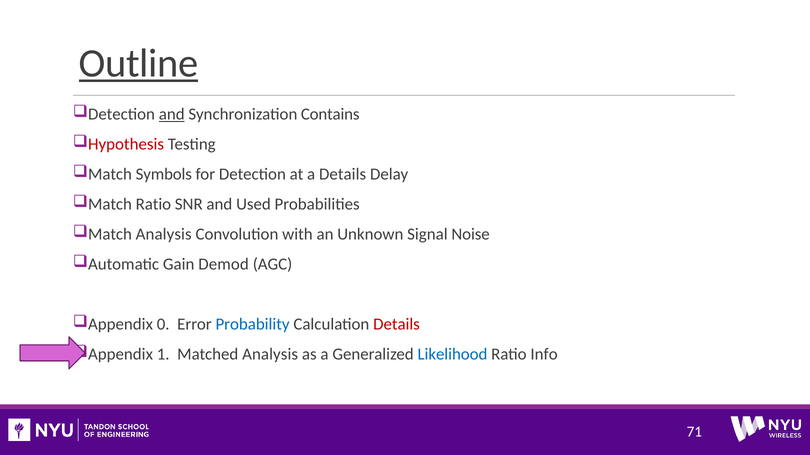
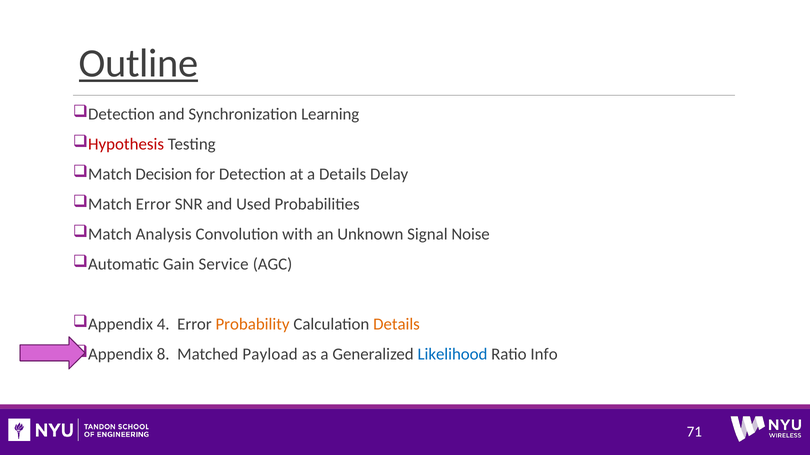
and at (172, 114) underline: present -> none
Contains: Contains -> Learning
Symbols: Symbols -> Decision
Match Ratio: Ratio -> Error
Demod: Demod -> Service
0: 0 -> 4
Probability colour: blue -> orange
Details at (397, 325) colour: red -> orange
1: 1 -> 8
Matched Analysis: Analysis -> Payload
